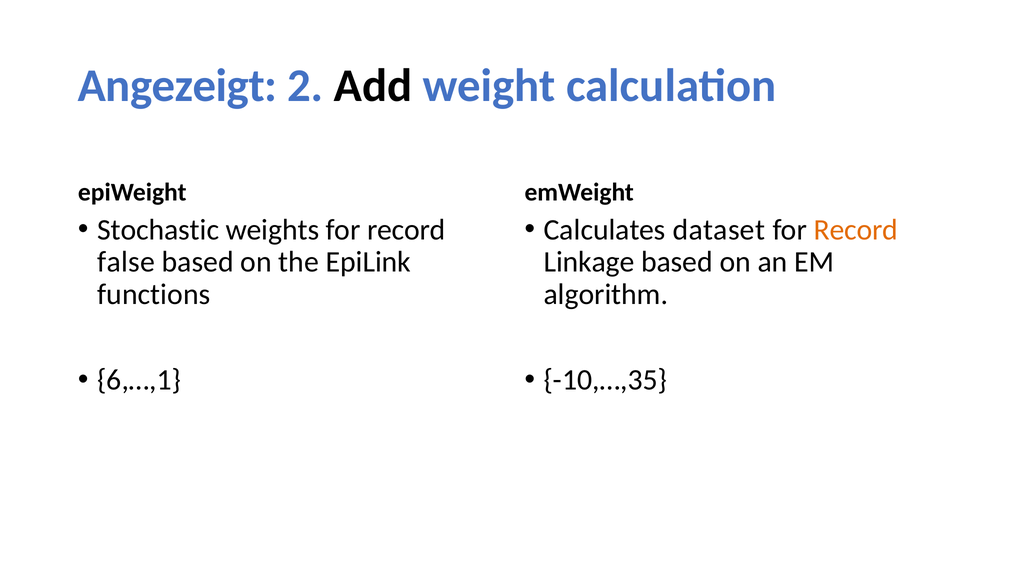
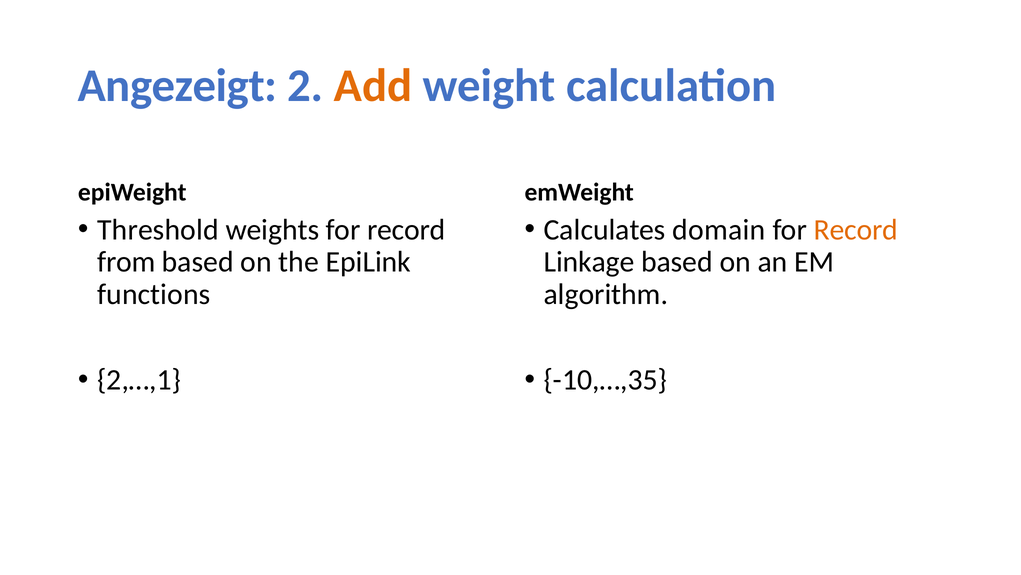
Add colour: black -> orange
Stochastic: Stochastic -> Threshold
dataset: dataset -> domain
false: false -> from
6,…,1: 6,…,1 -> 2,…,1
